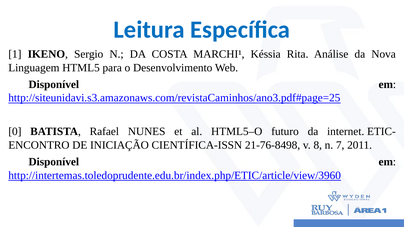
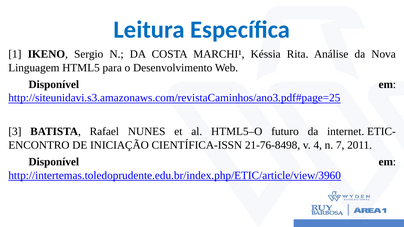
0: 0 -> 3
8: 8 -> 4
